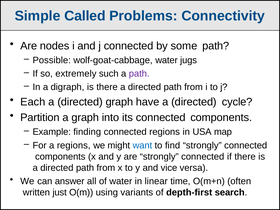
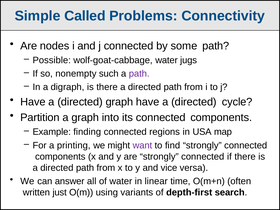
extremely: extremely -> nonempty
Each at (33, 102): Each -> Have
a regions: regions -> printing
want colour: blue -> purple
